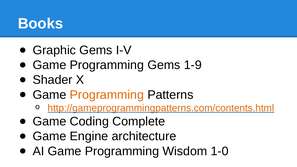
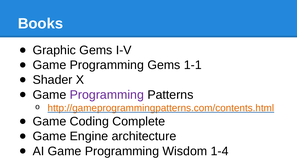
1-9: 1-9 -> 1-1
Programming at (107, 95) colour: orange -> purple
1-0: 1-0 -> 1-4
